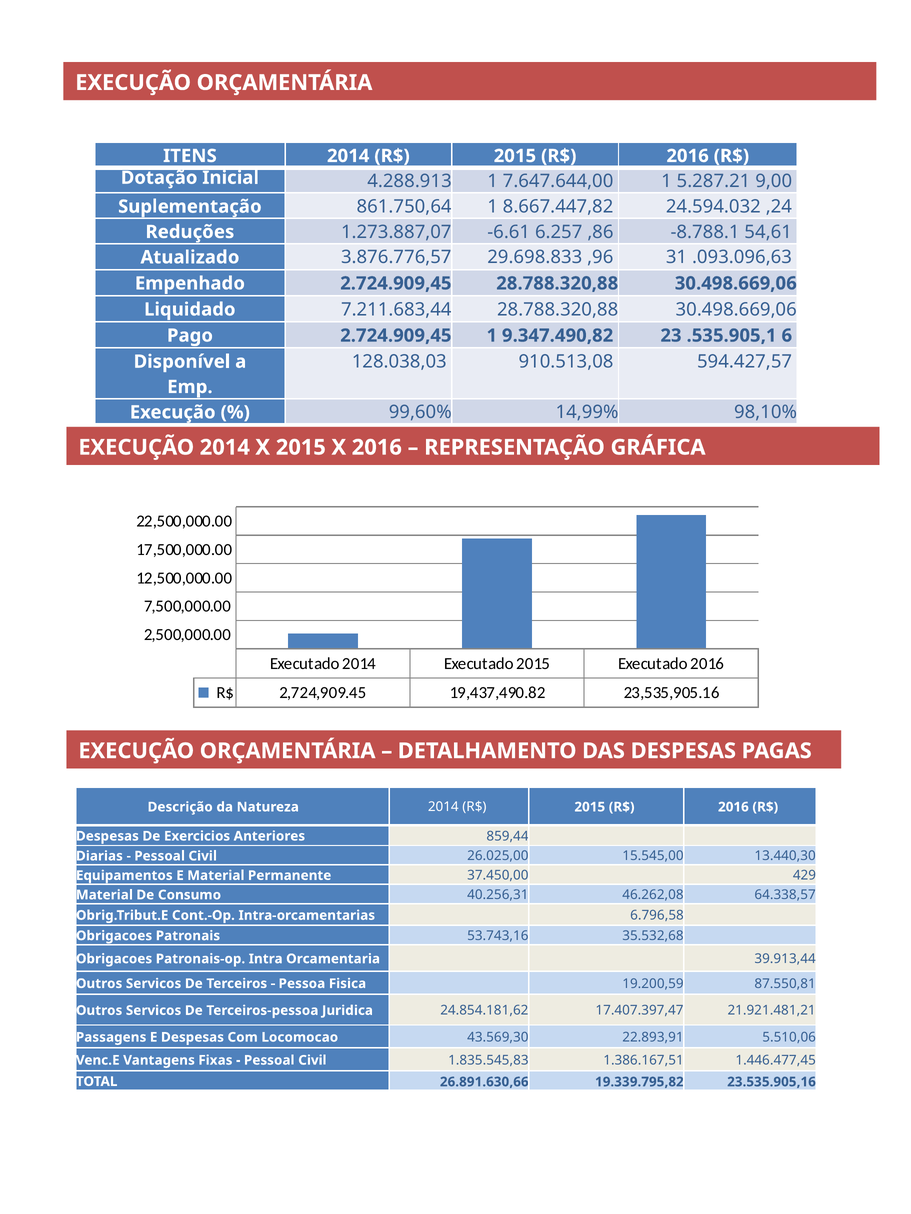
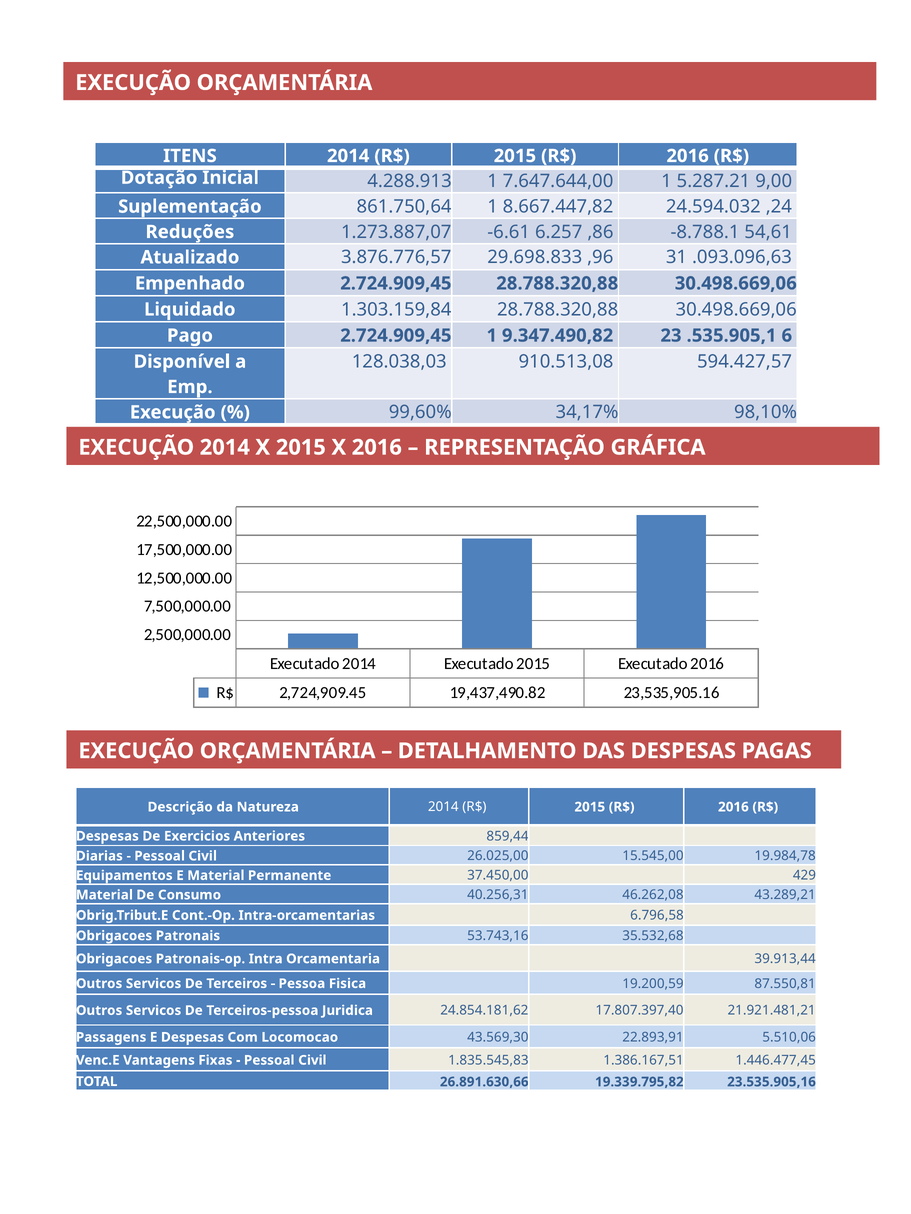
7.211.683,44: 7.211.683,44 -> 1.303.159,84
14,99%: 14,99% -> 34,17%
13.440,30: 13.440,30 -> 19.984,78
64.338,57: 64.338,57 -> 43.289,21
17.407.397,47: 17.407.397,47 -> 17.807.397,40
